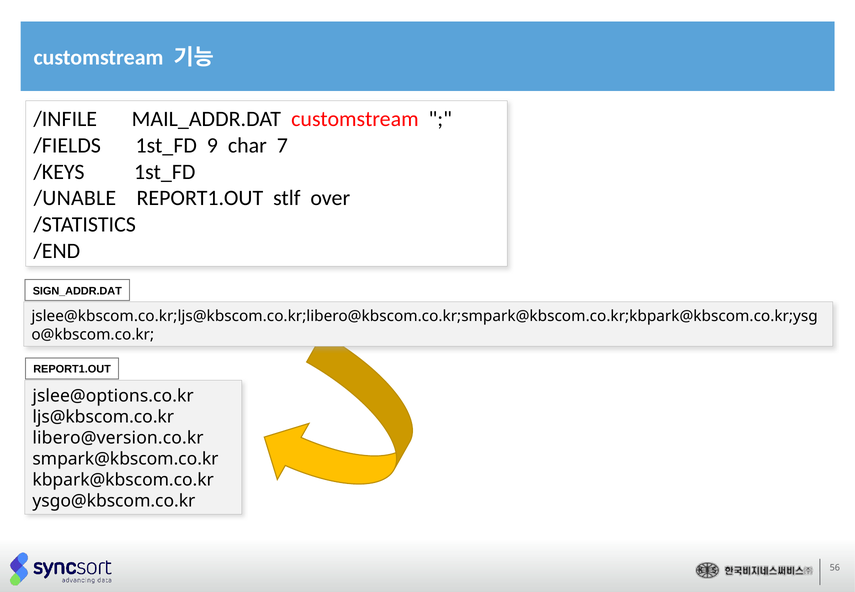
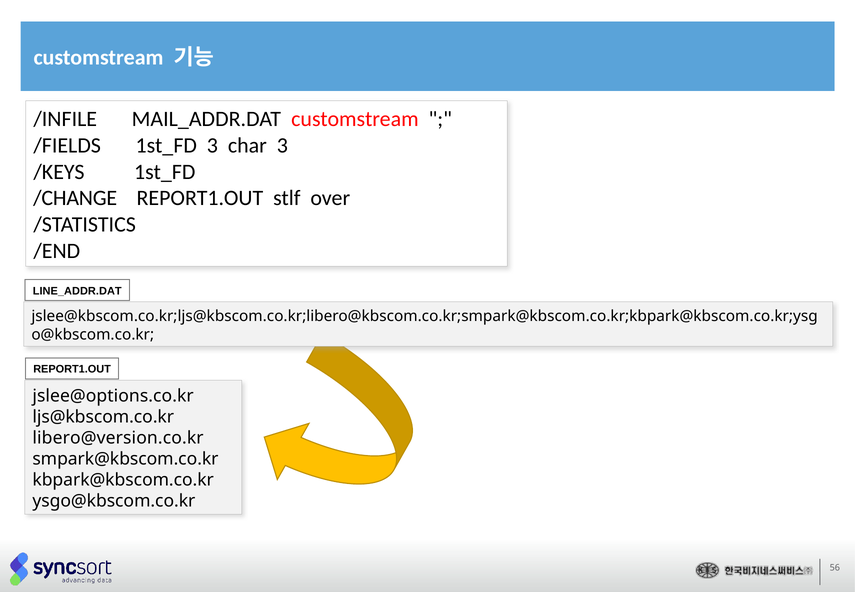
1st_FD 9: 9 -> 3
char 7: 7 -> 3
/UNABLE: /UNABLE -> /CHANGE
SIGN_ADDR.DAT: SIGN_ADDR.DAT -> LINE_ADDR.DAT
